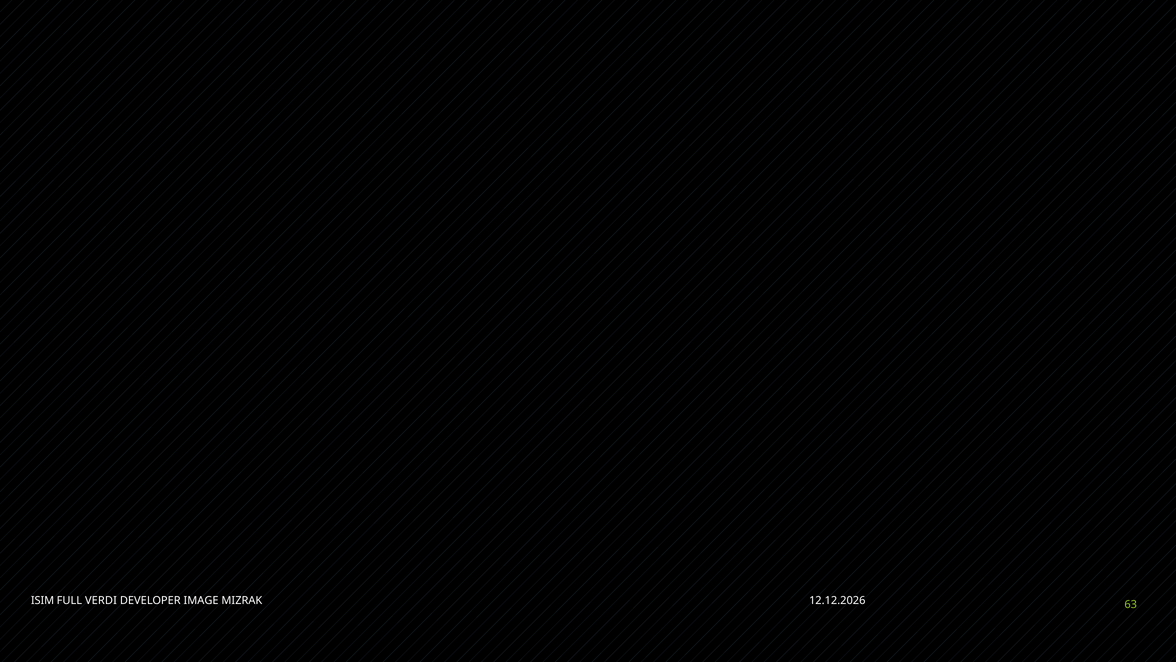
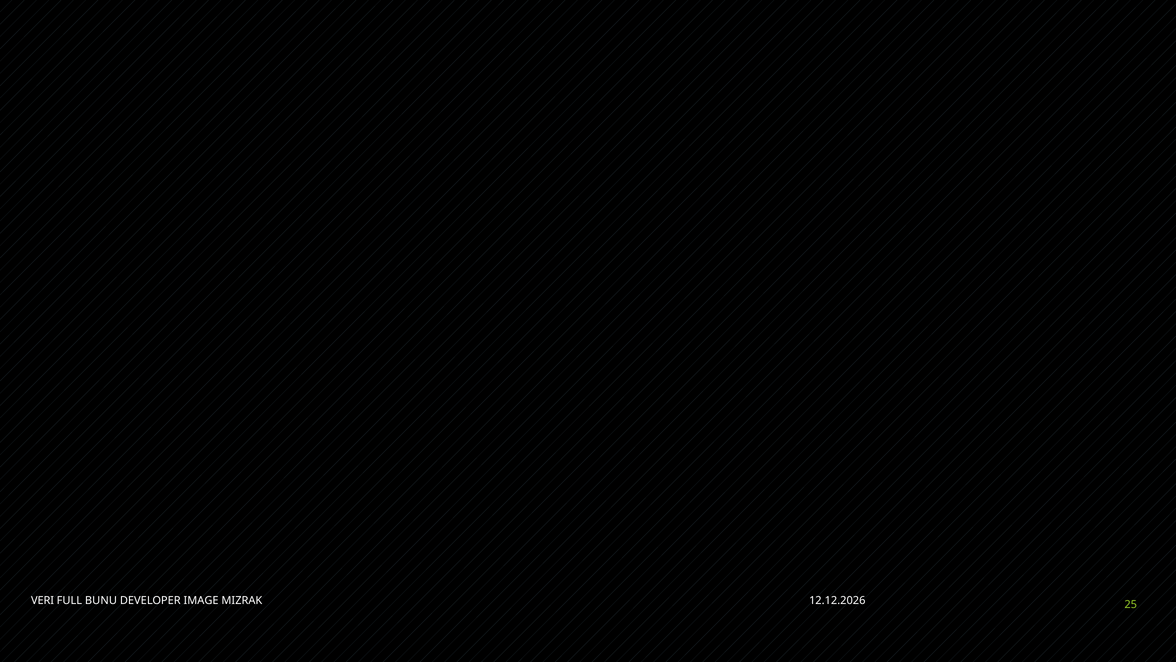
ISIM: ISIM -> VERI
VERDI: VERDI -> BUNU
63: 63 -> 25
